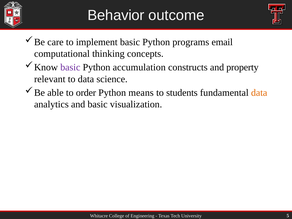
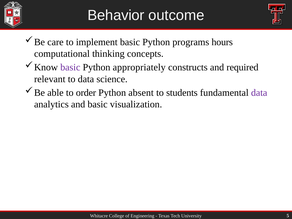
email: email -> hours
accumulation: accumulation -> appropriately
property: property -> required
means: means -> absent
data at (259, 93) colour: orange -> purple
